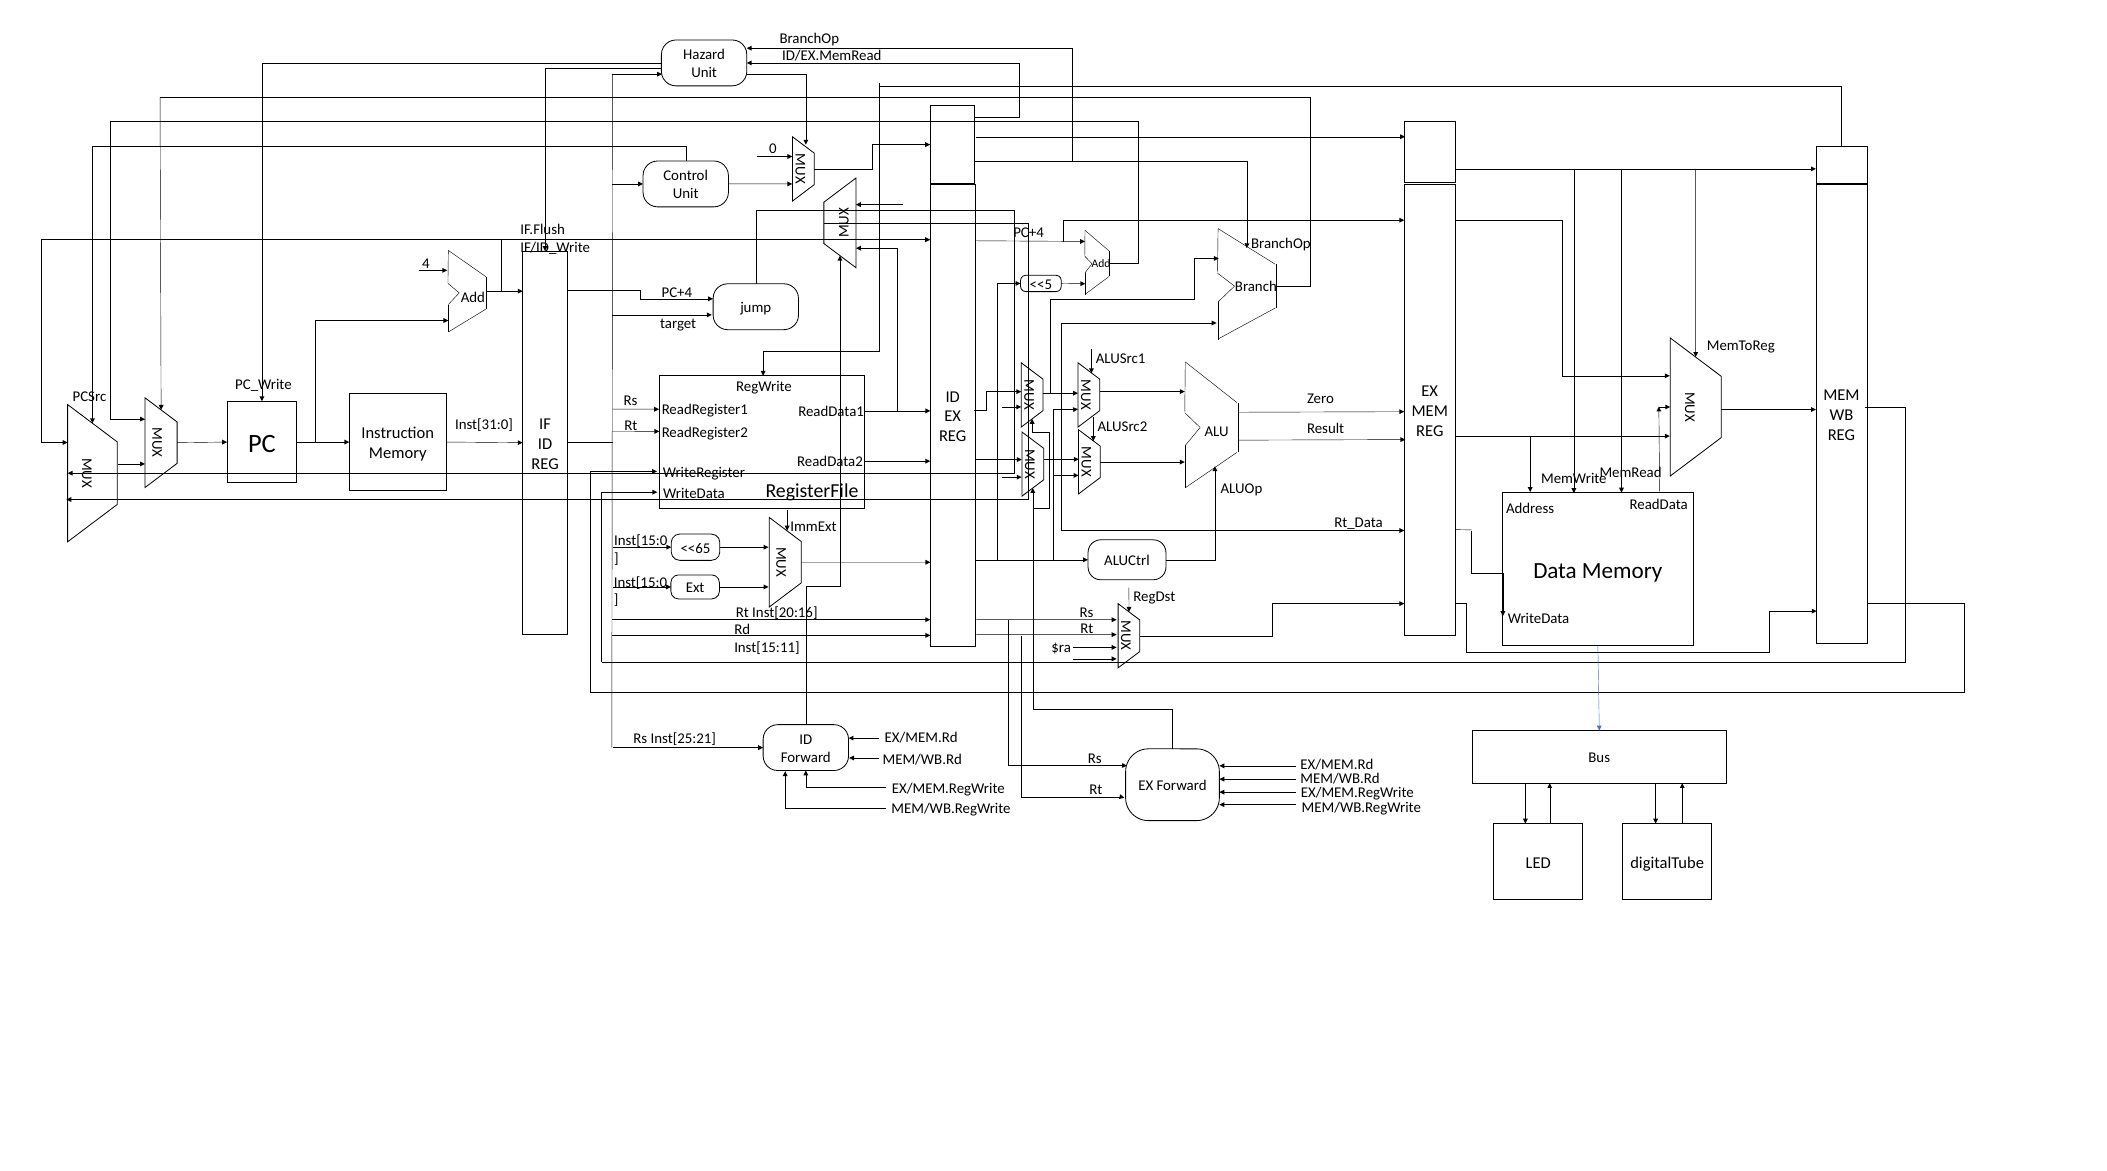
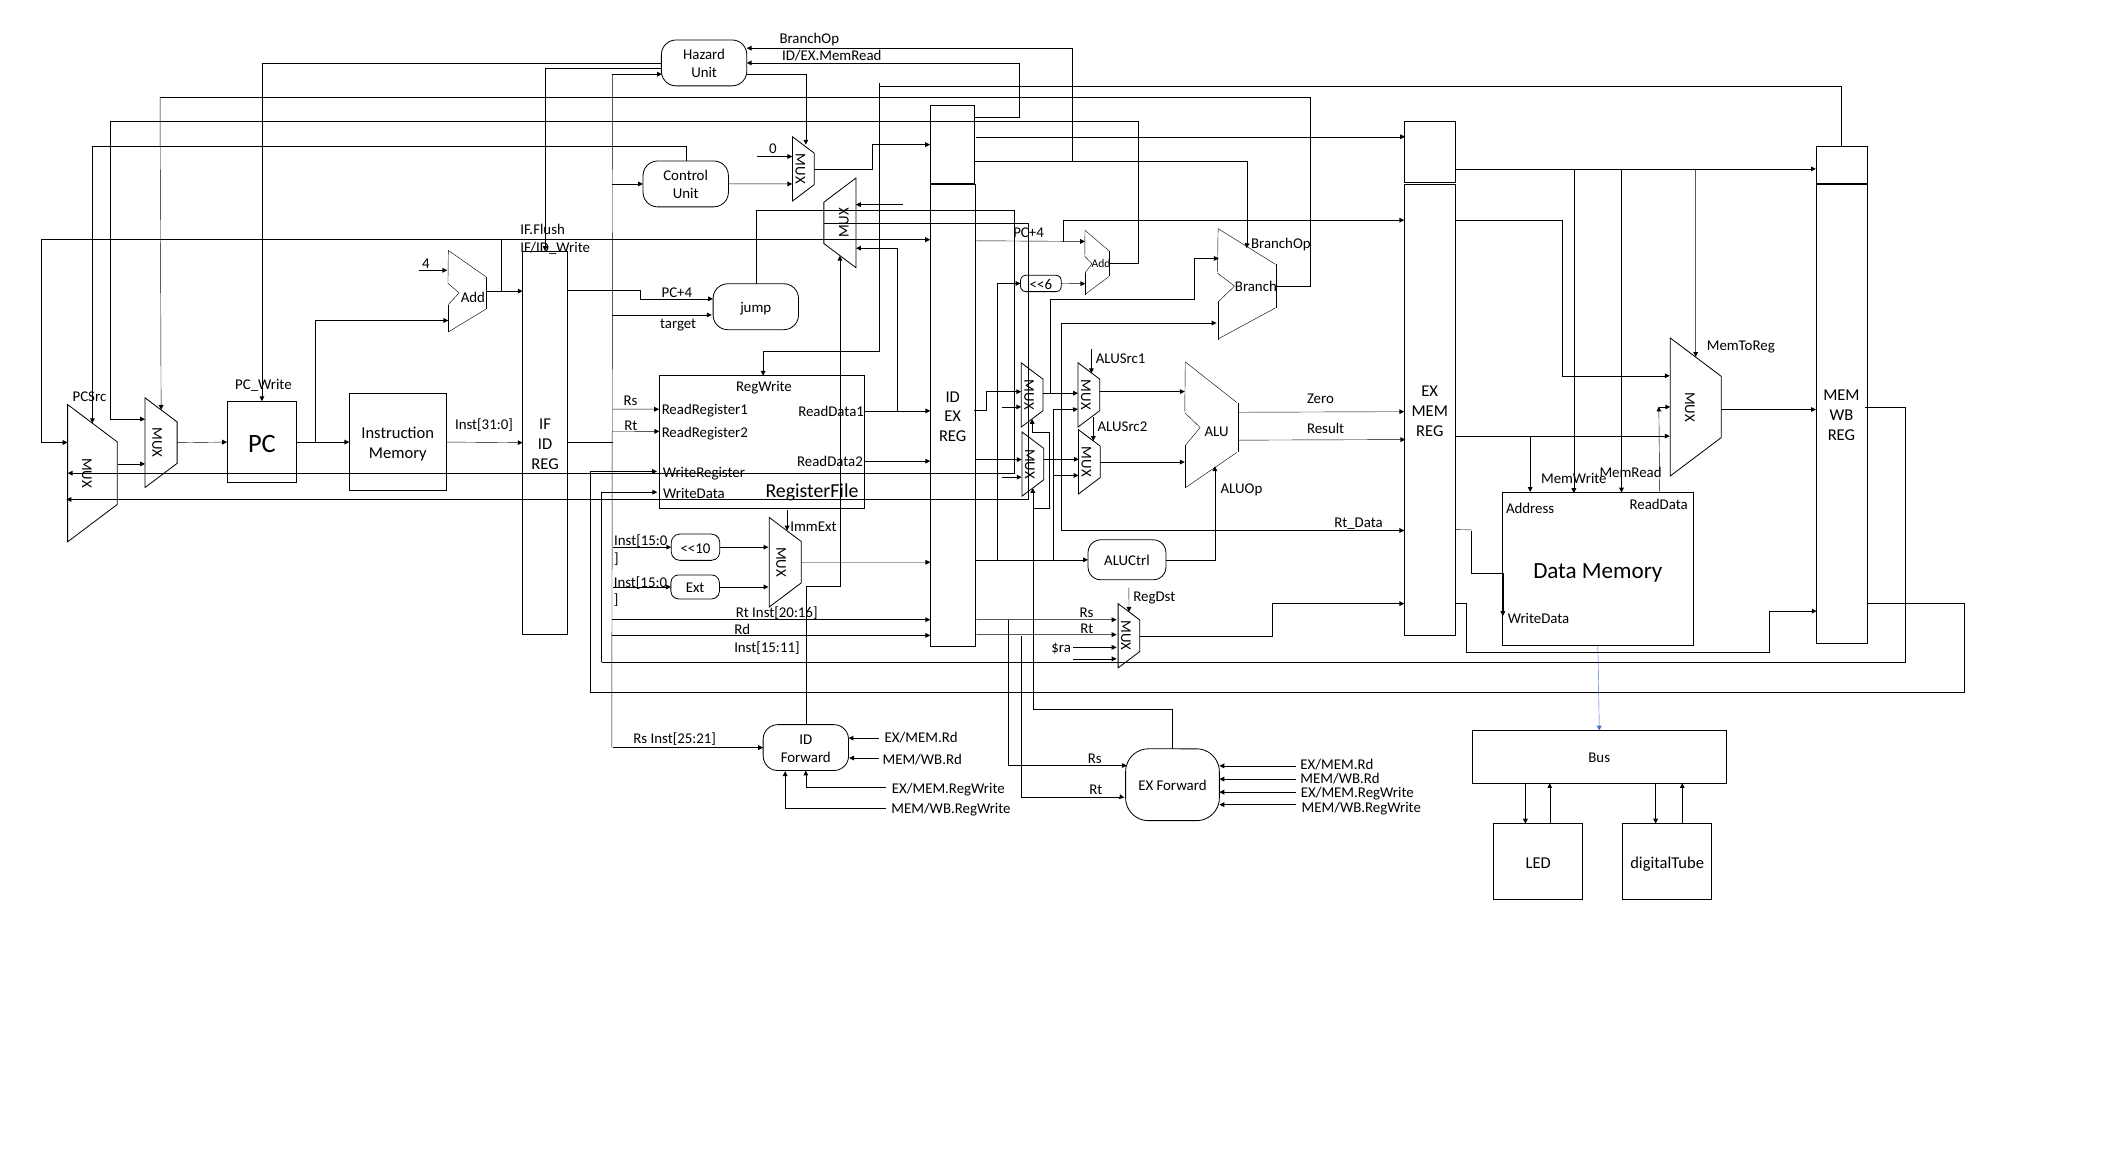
<<5: <<5 -> <<6
<<65: <<65 -> <<10
